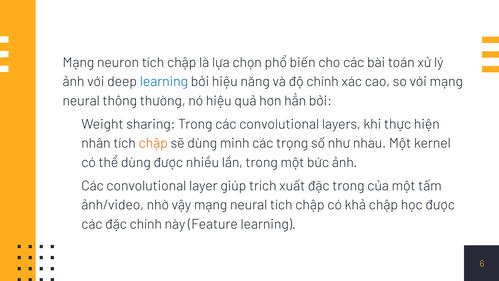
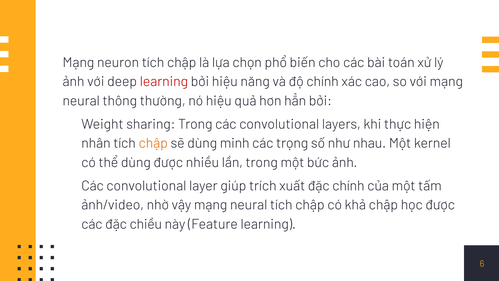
learning at (164, 82) colour: blue -> red
đặc trong: trong -> chính
đặc chính: chính -> chiều
